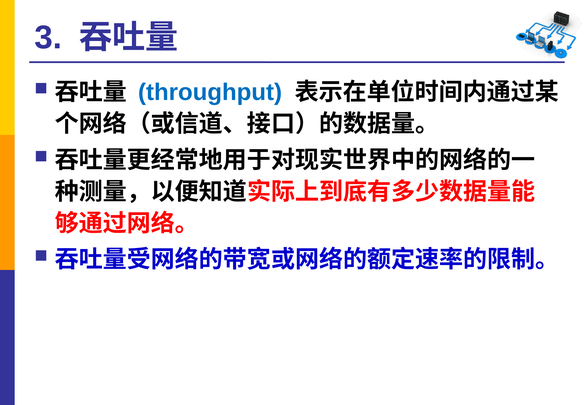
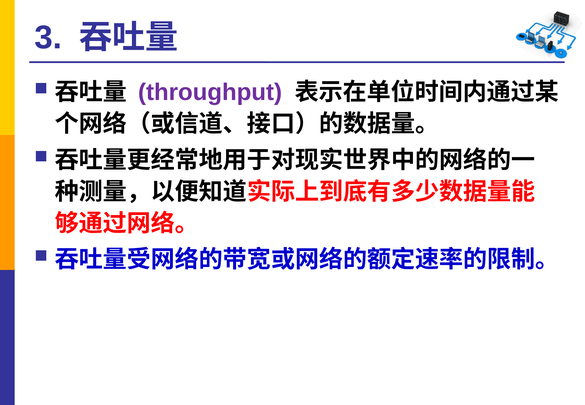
throughput colour: blue -> purple
